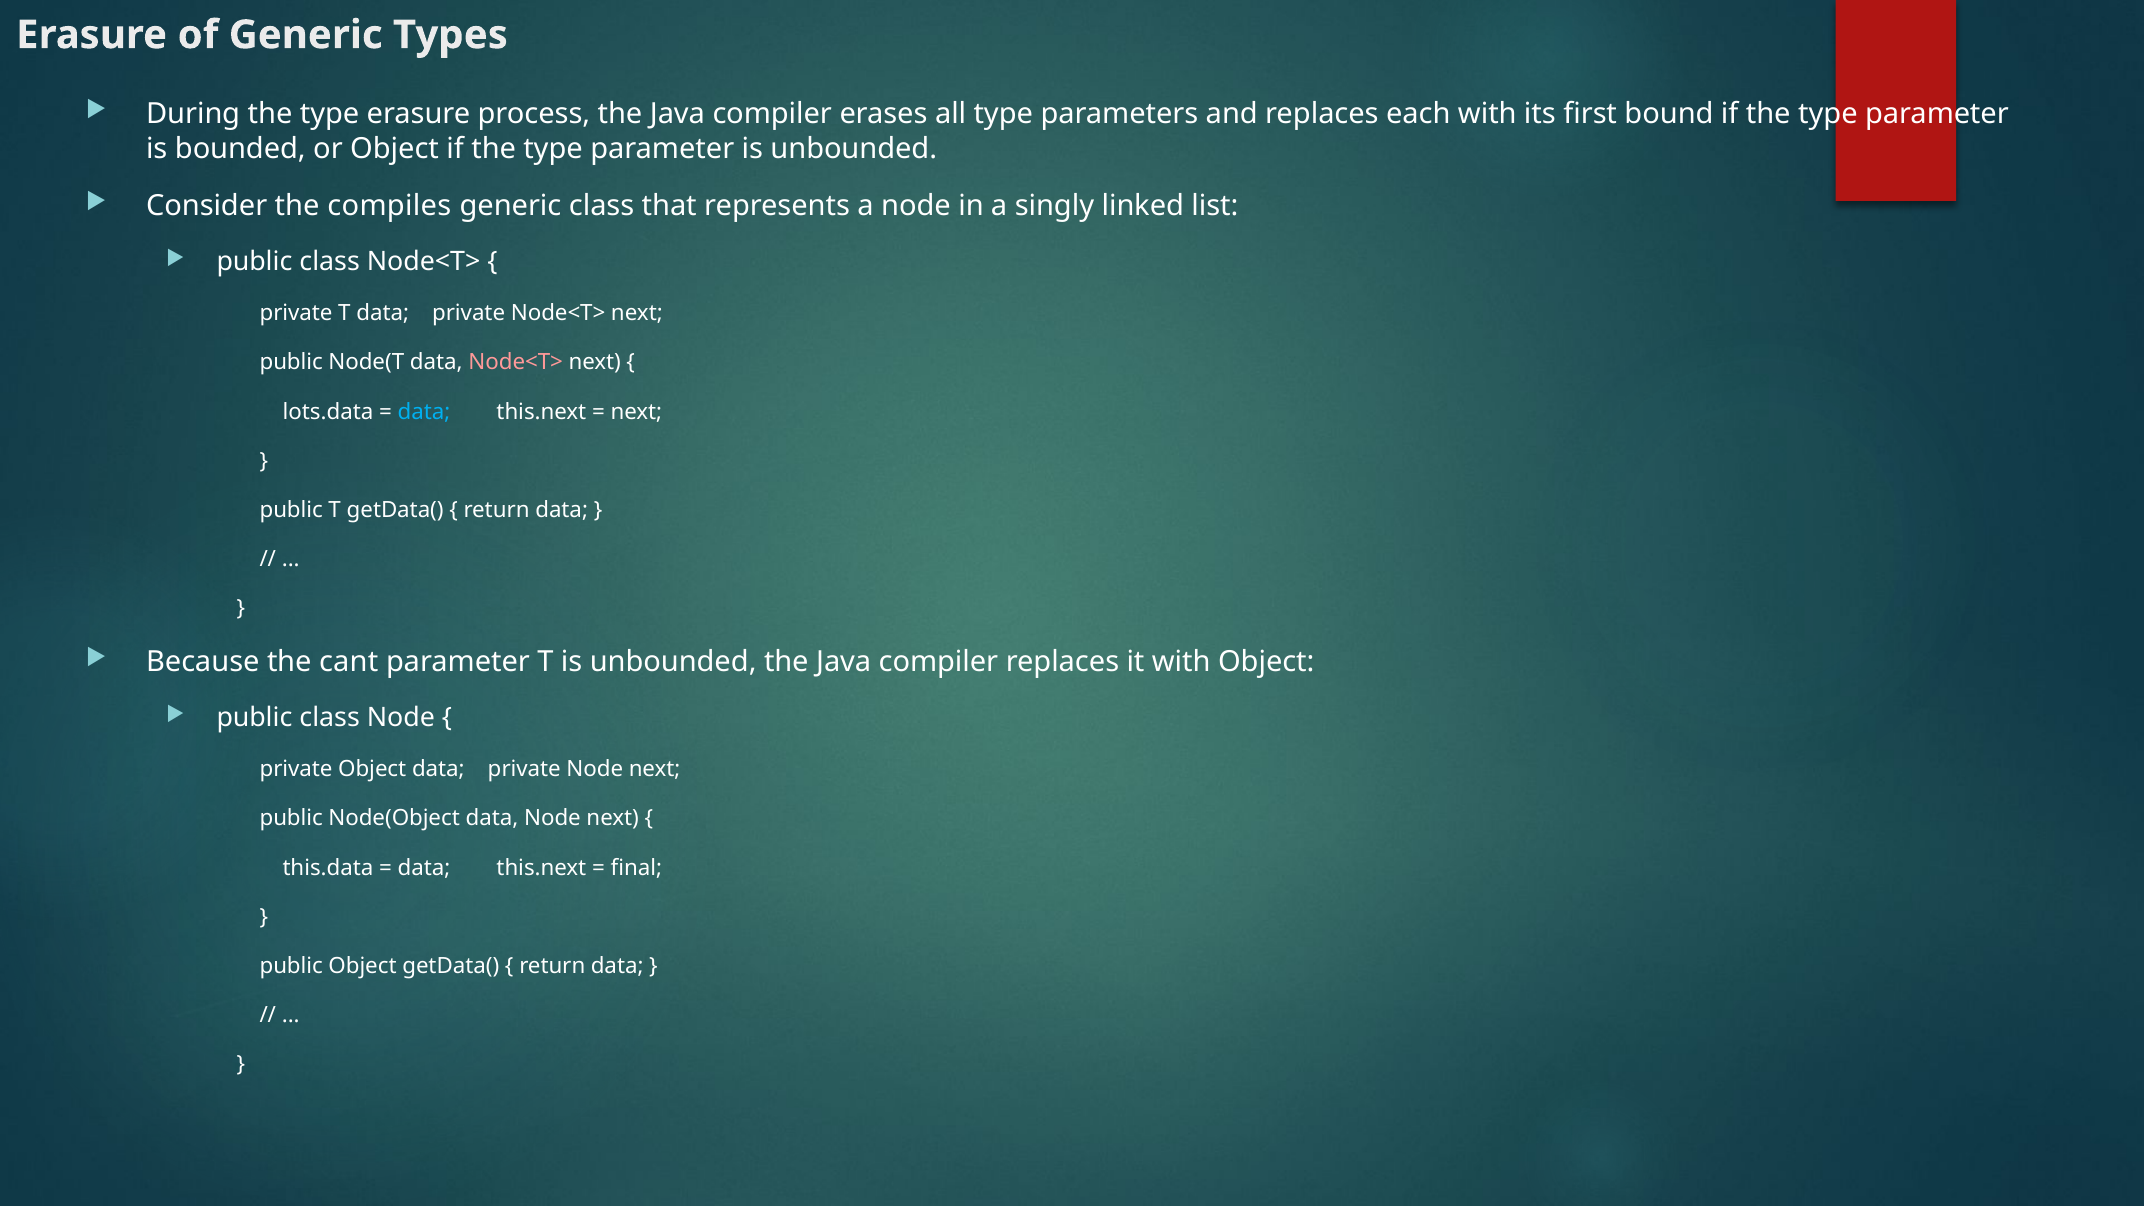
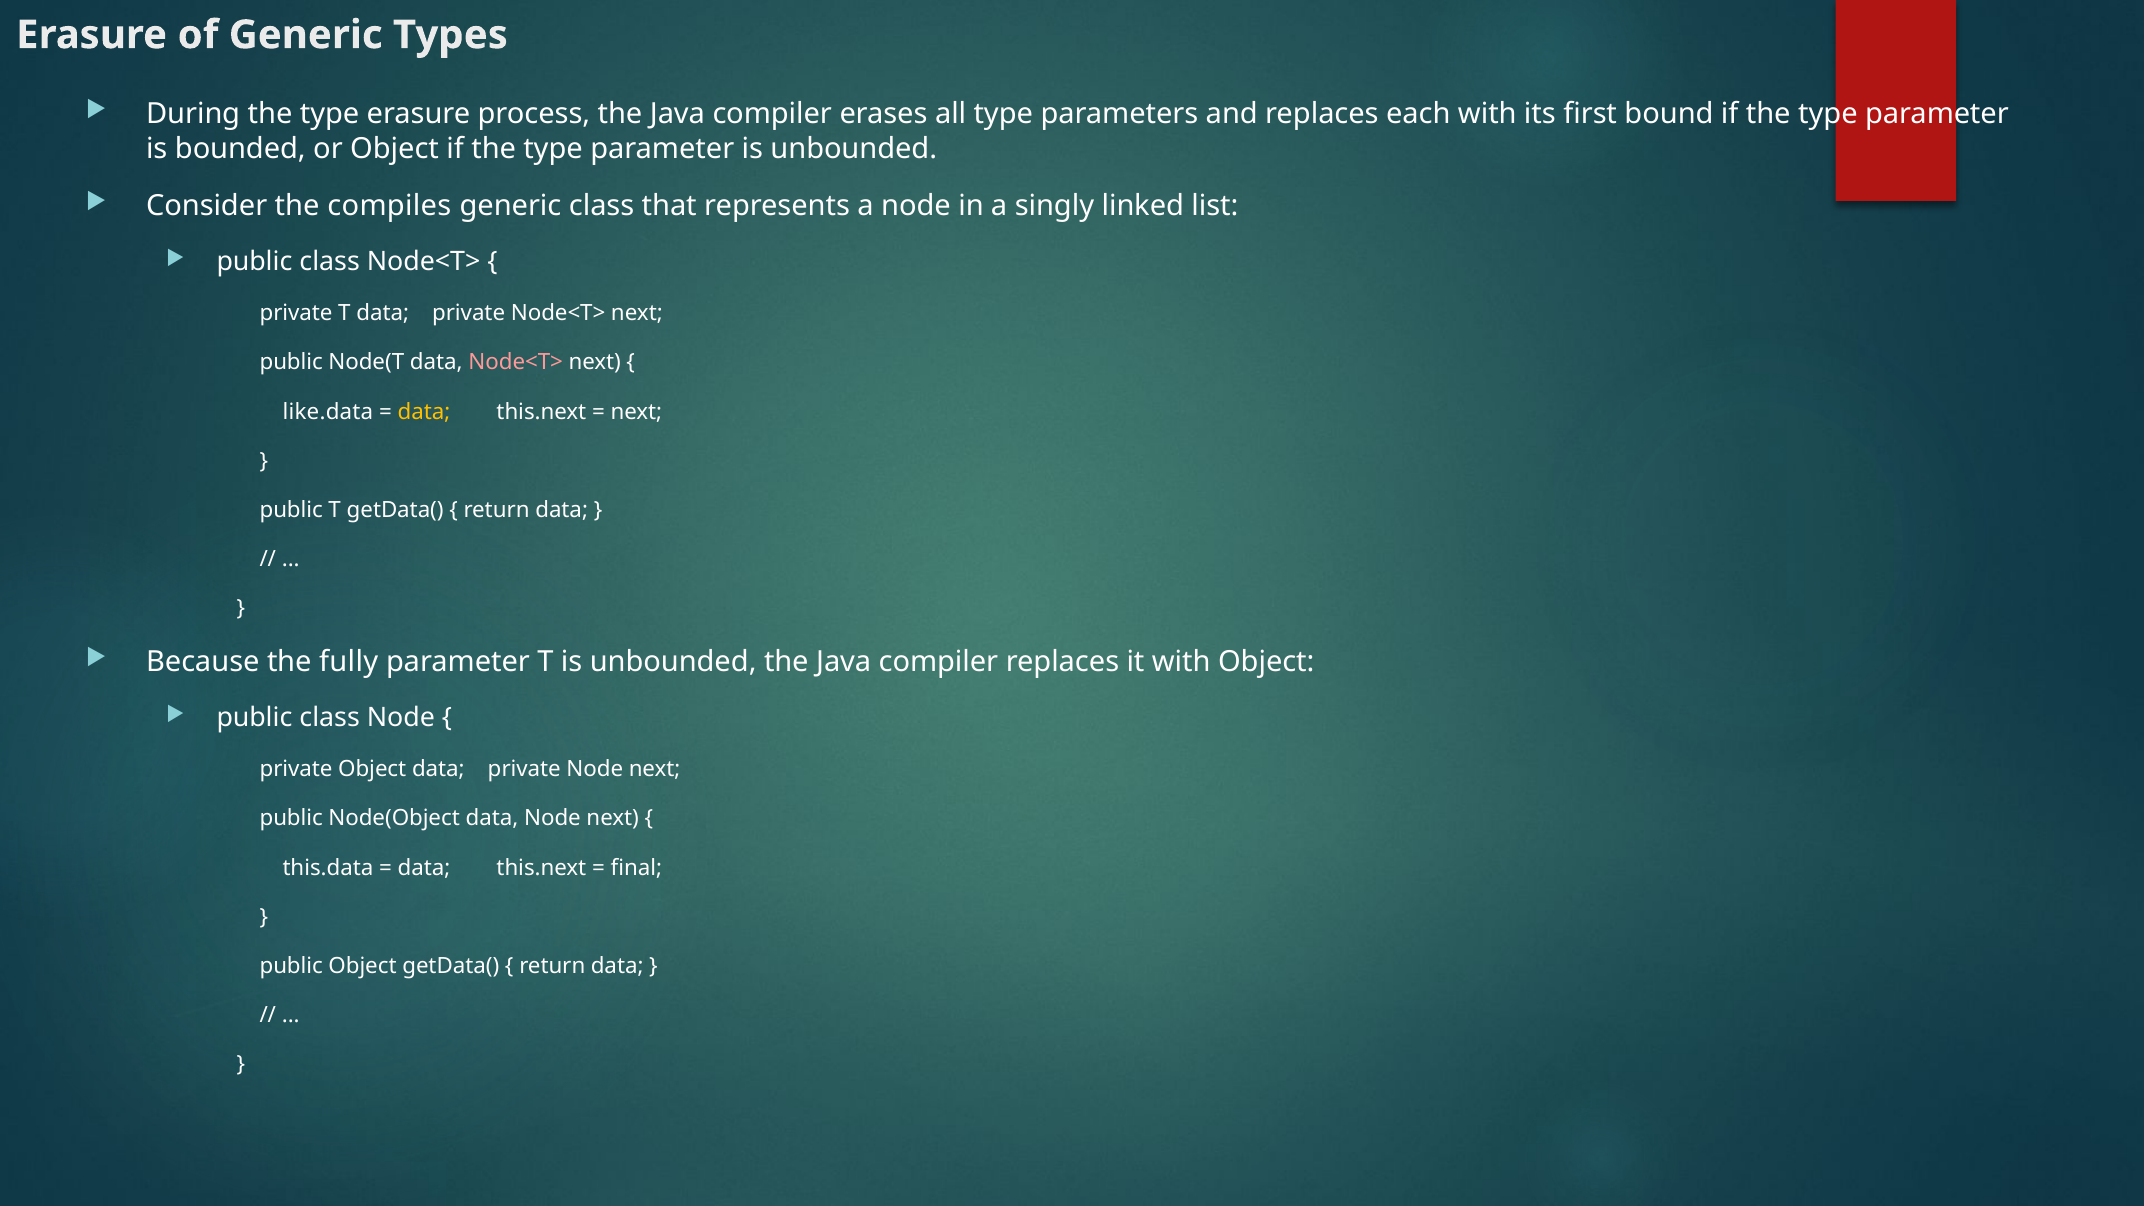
lots.data: lots.data -> like.data
data at (424, 412) colour: light blue -> yellow
cant: cant -> fully
